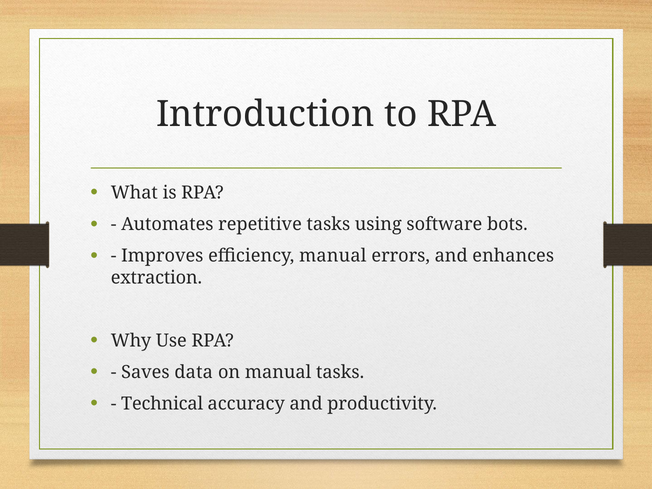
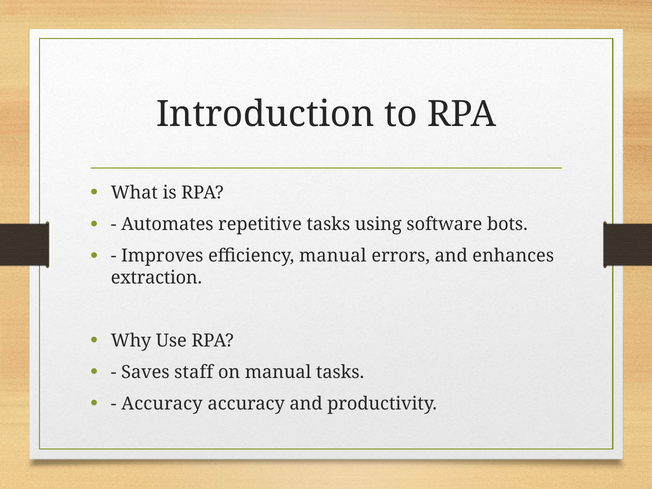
data: data -> staff
Technical at (162, 404): Technical -> Accuracy
